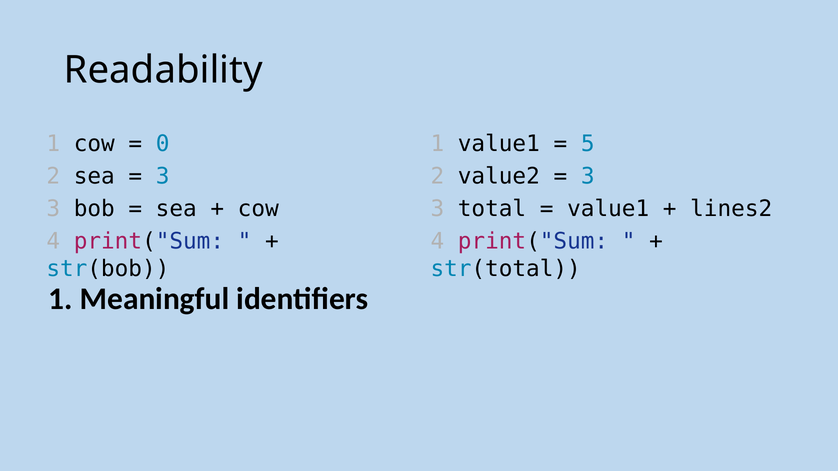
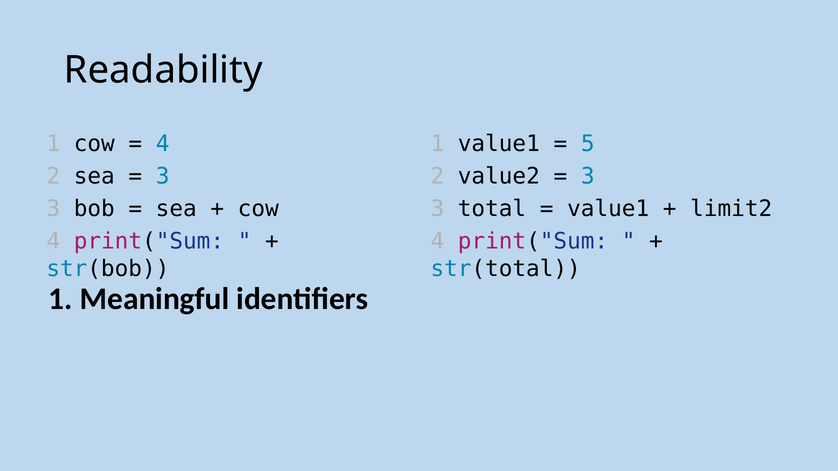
0 at (163, 144): 0 -> 4
lines2: lines2 -> limit2
